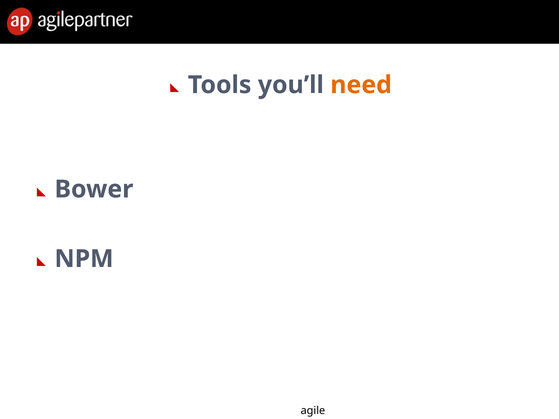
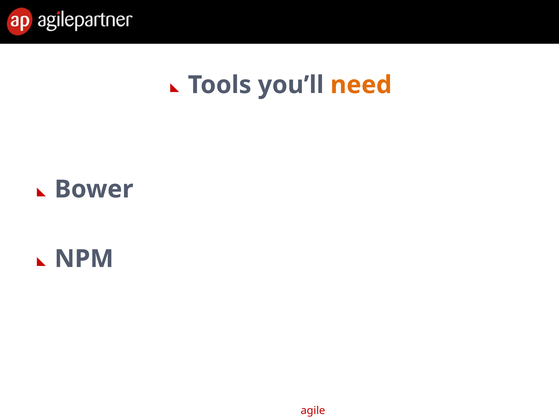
agile colour: black -> red
